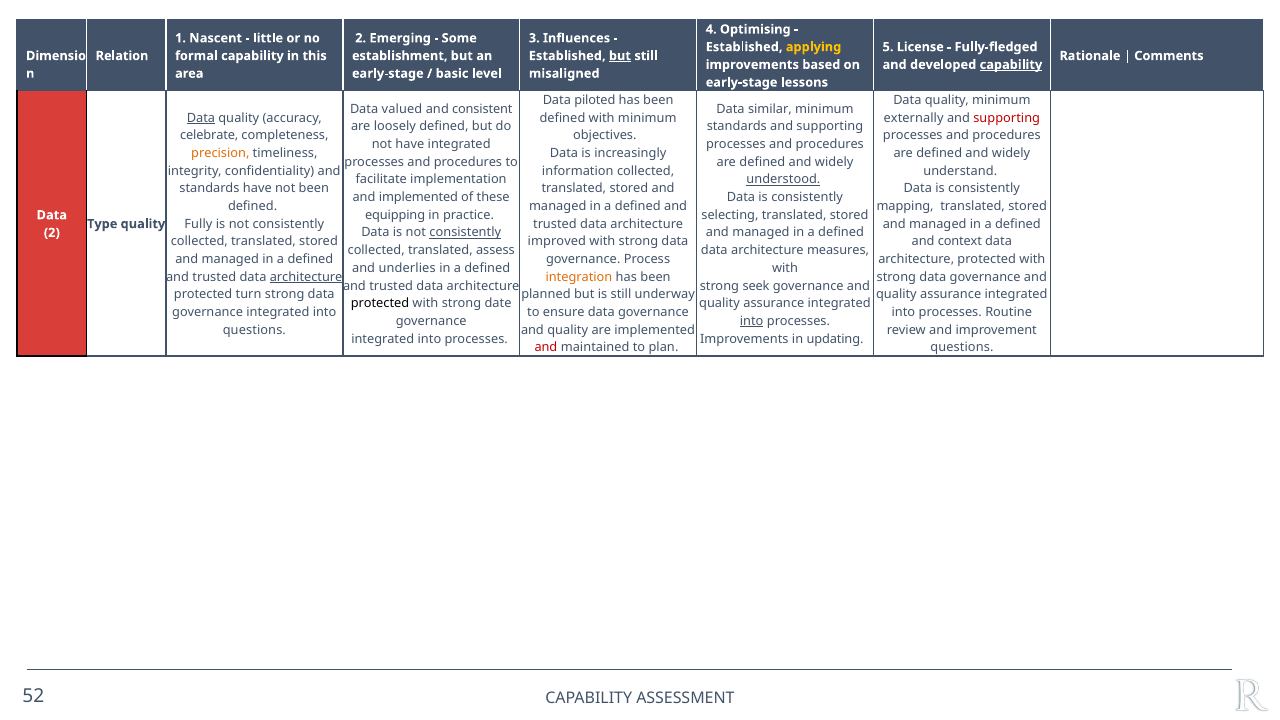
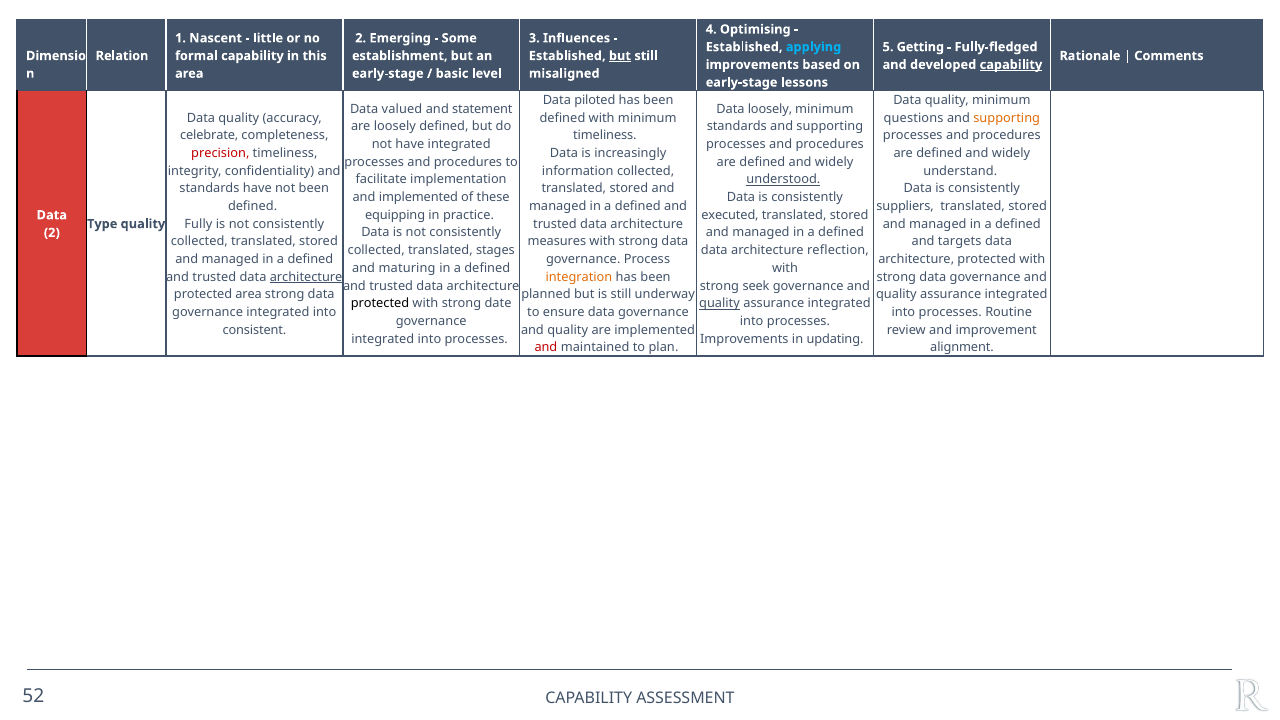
applying colour: yellow -> light blue
License: License -> Getting
consistent: consistent -> statement
Data similar: similar -> loosely
Data at (201, 118) underline: present -> none
externally: externally -> questions
supporting at (1007, 118) colour: red -> orange
objectives at (605, 135): objectives -> timeliness
precision colour: orange -> red
mapping: mapping -> suppliers
selecting: selecting -> executed
consistently at (465, 233) underline: present -> none
improved: improved -> measures
context: context -> targets
assess: assess -> stages
measures: measures -> reflection
underlies: underlies -> maturing
protected turn: turn -> area
quality at (720, 304) underline: none -> present
into at (752, 321) underline: present -> none
questions at (254, 330): questions -> consistent
questions at (962, 348): questions -> alignment
